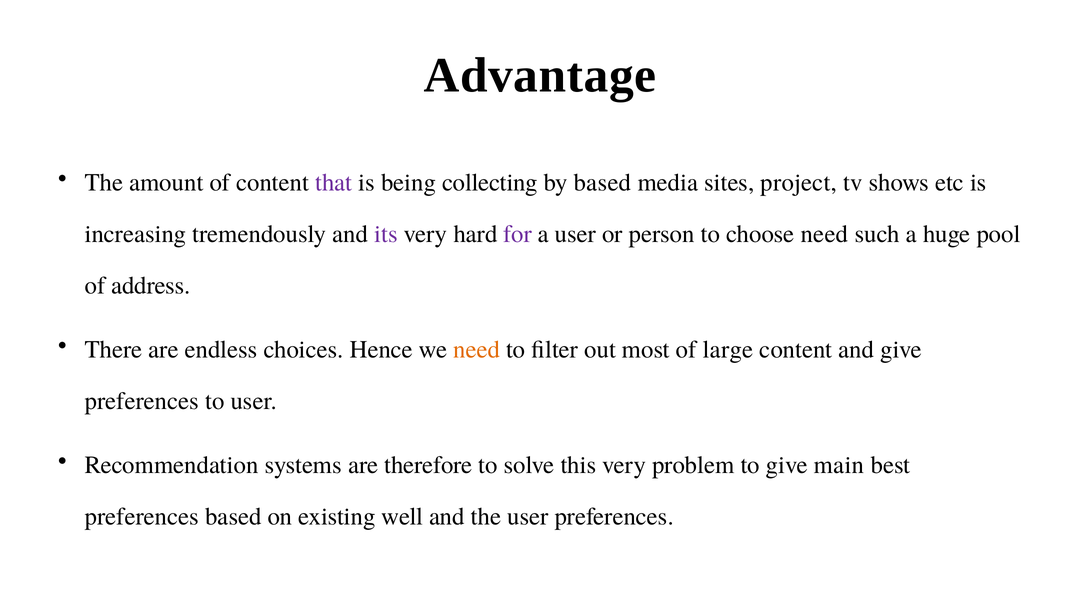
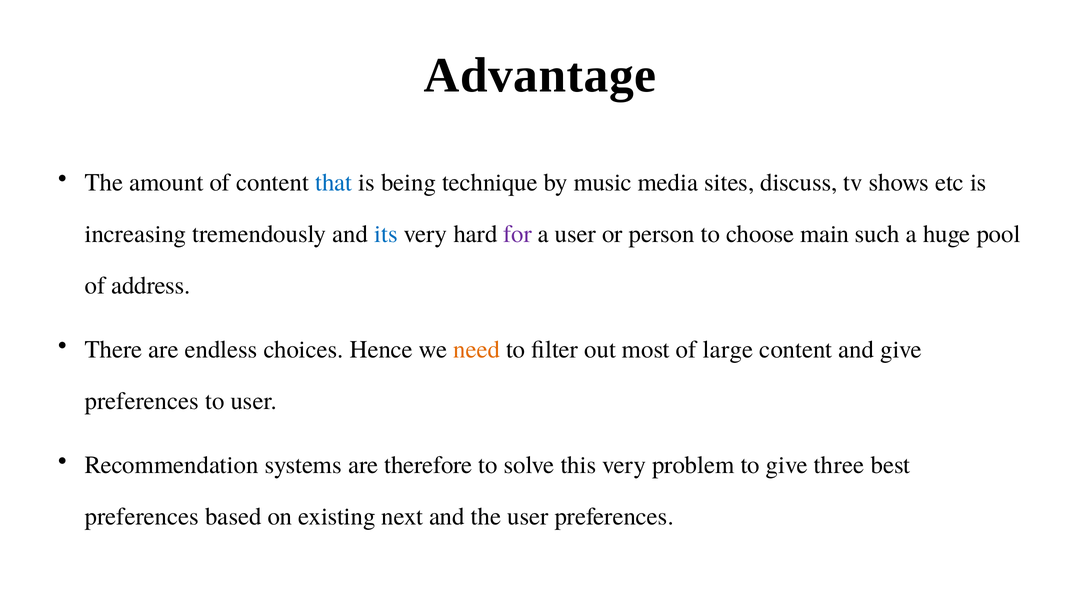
that colour: purple -> blue
collecting: collecting -> technique
by based: based -> music
project: project -> discuss
its colour: purple -> blue
choose need: need -> main
main: main -> three
well: well -> next
